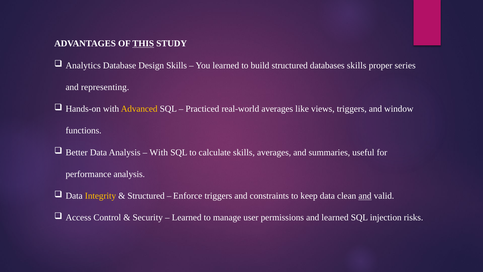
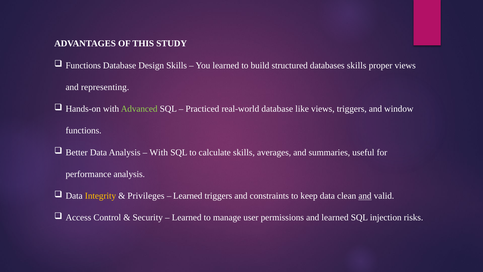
THIS underline: present -> none
Analytics at (83, 65): Analytics -> Functions
proper series: series -> views
Advanced colour: yellow -> light green
real-world averages: averages -> database
Structured at (146, 196): Structured -> Privileges
Enforce at (188, 196): Enforce -> Learned
